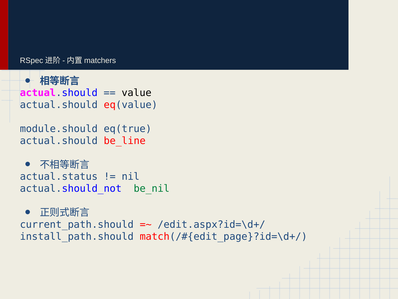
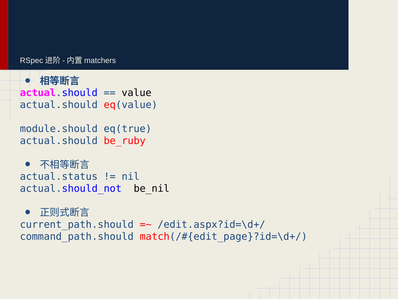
be_line: be_line -> be_ruby
be_nil colour: green -> black
install_path.should: install_path.should -> command_path.should
